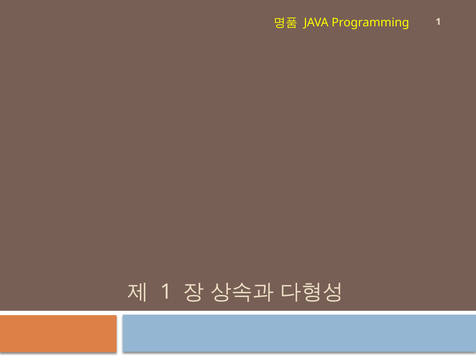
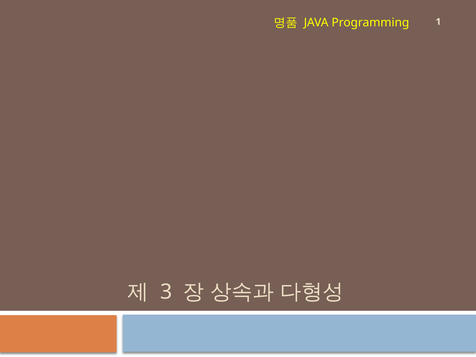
1 at (166, 292): 1 -> 3
